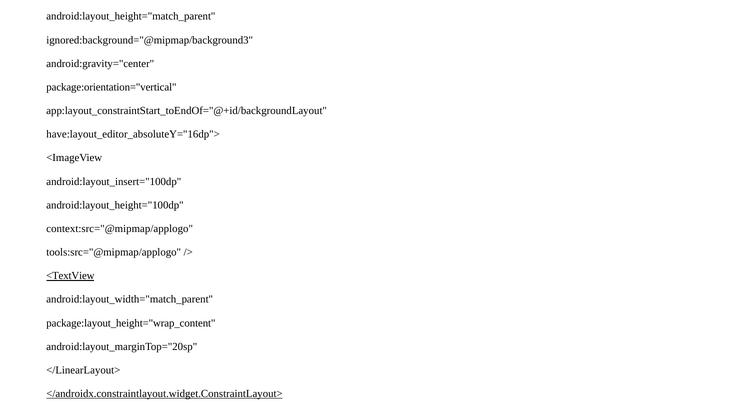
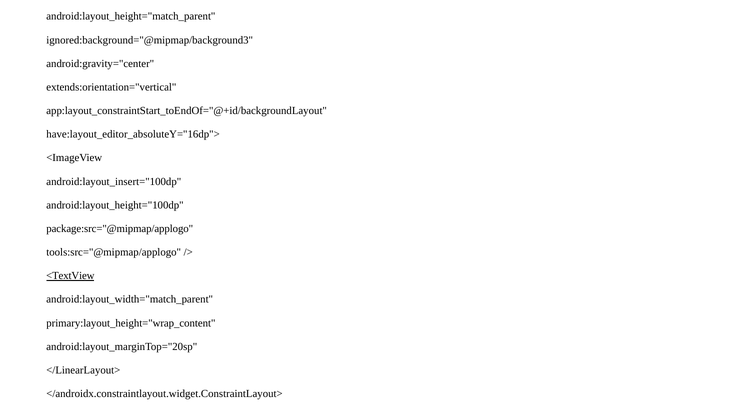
package:orientation="vertical: package:orientation="vertical -> extends:orientation="vertical
context:src="@mipmap/applogo: context:src="@mipmap/applogo -> package:src="@mipmap/applogo
package:layout_height="wrap_content: package:layout_height="wrap_content -> primary:layout_height="wrap_content
</androidx.constraintlayout.widget.ConstraintLayout> underline: present -> none
